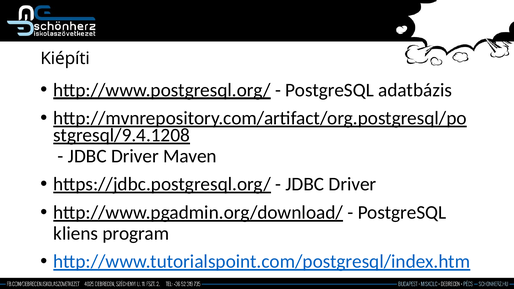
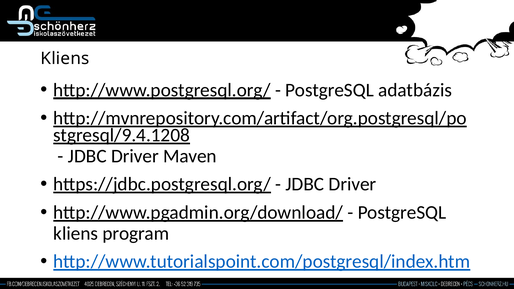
Kiépíti at (65, 58): Kiépíti -> Kliens
